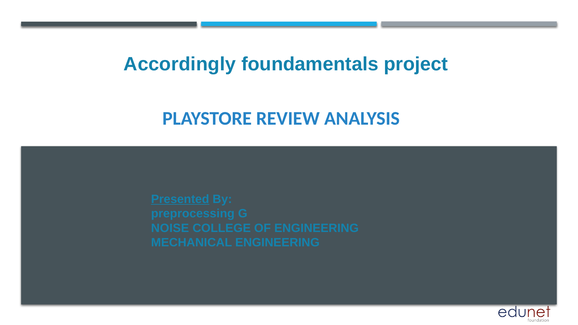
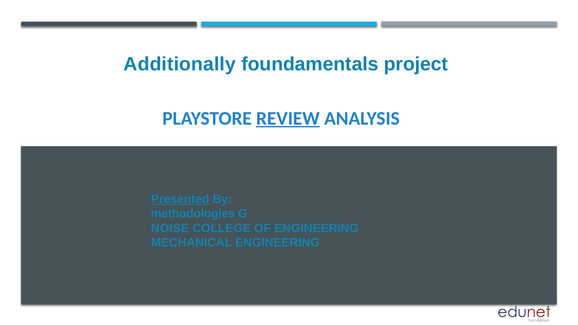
Accordingly: Accordingly -> Additionally
REVIEW underline: none -> present
preprocessing: preprocessing -> methodologies
